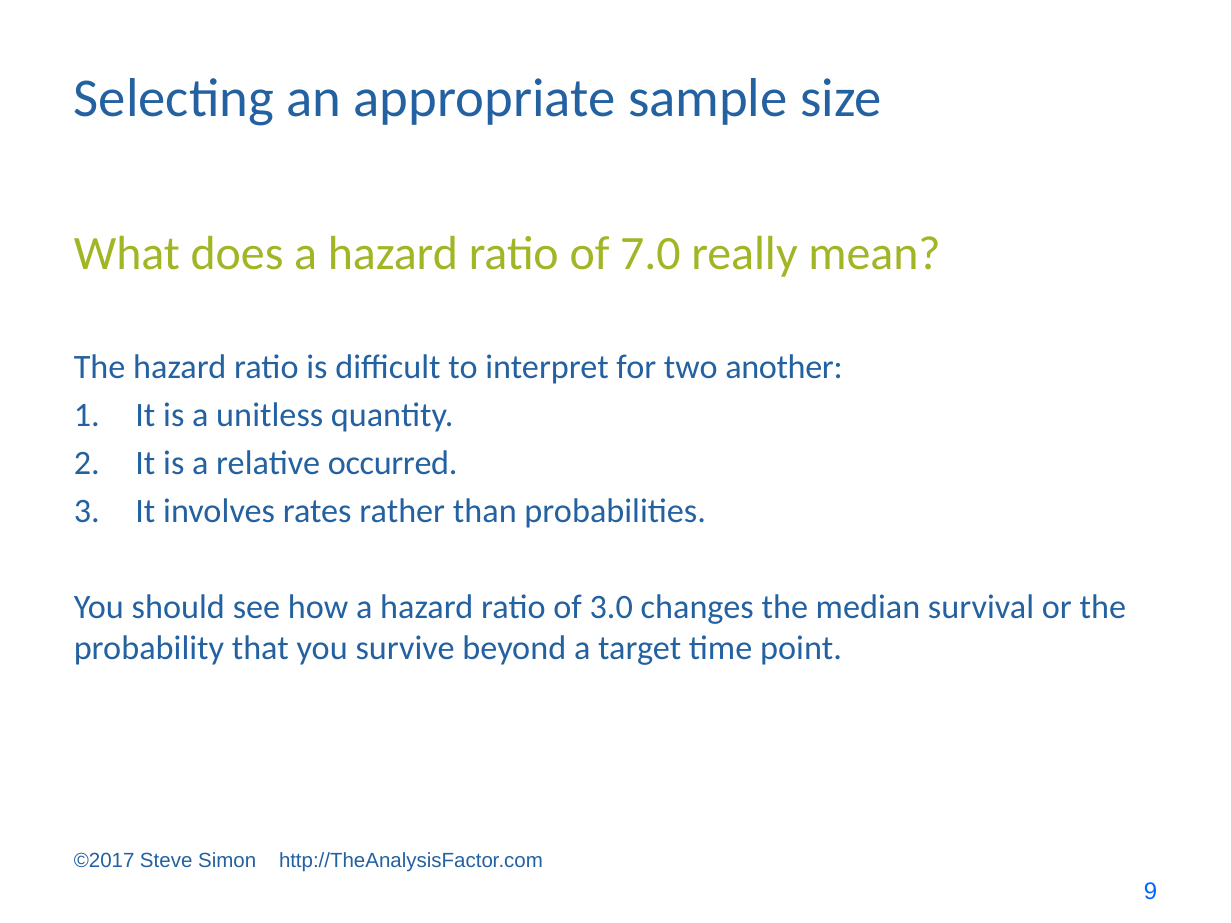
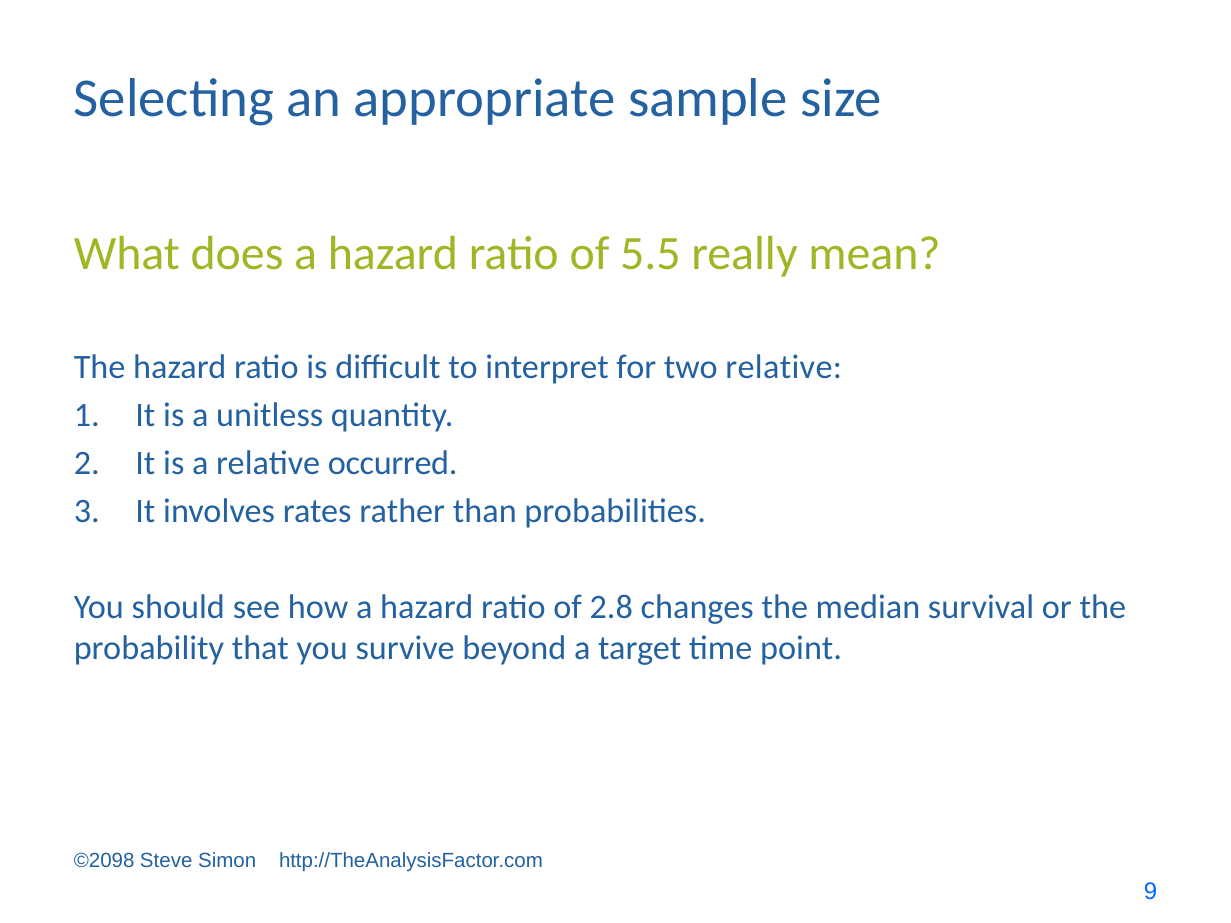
7.0: 7.0 -> 5.5
two another: another -> relative
3.0: 3.0 -> 2.8
©2017: ©2017 -> ©2098
